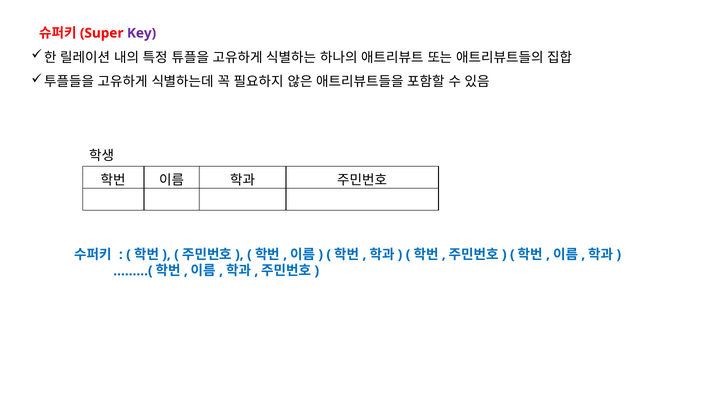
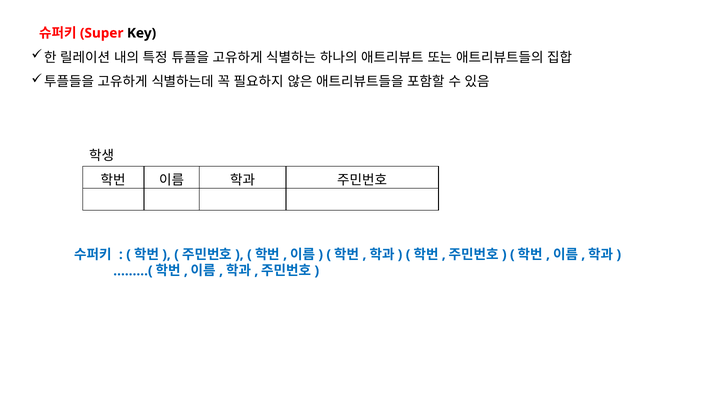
Key colour: purple -> black
